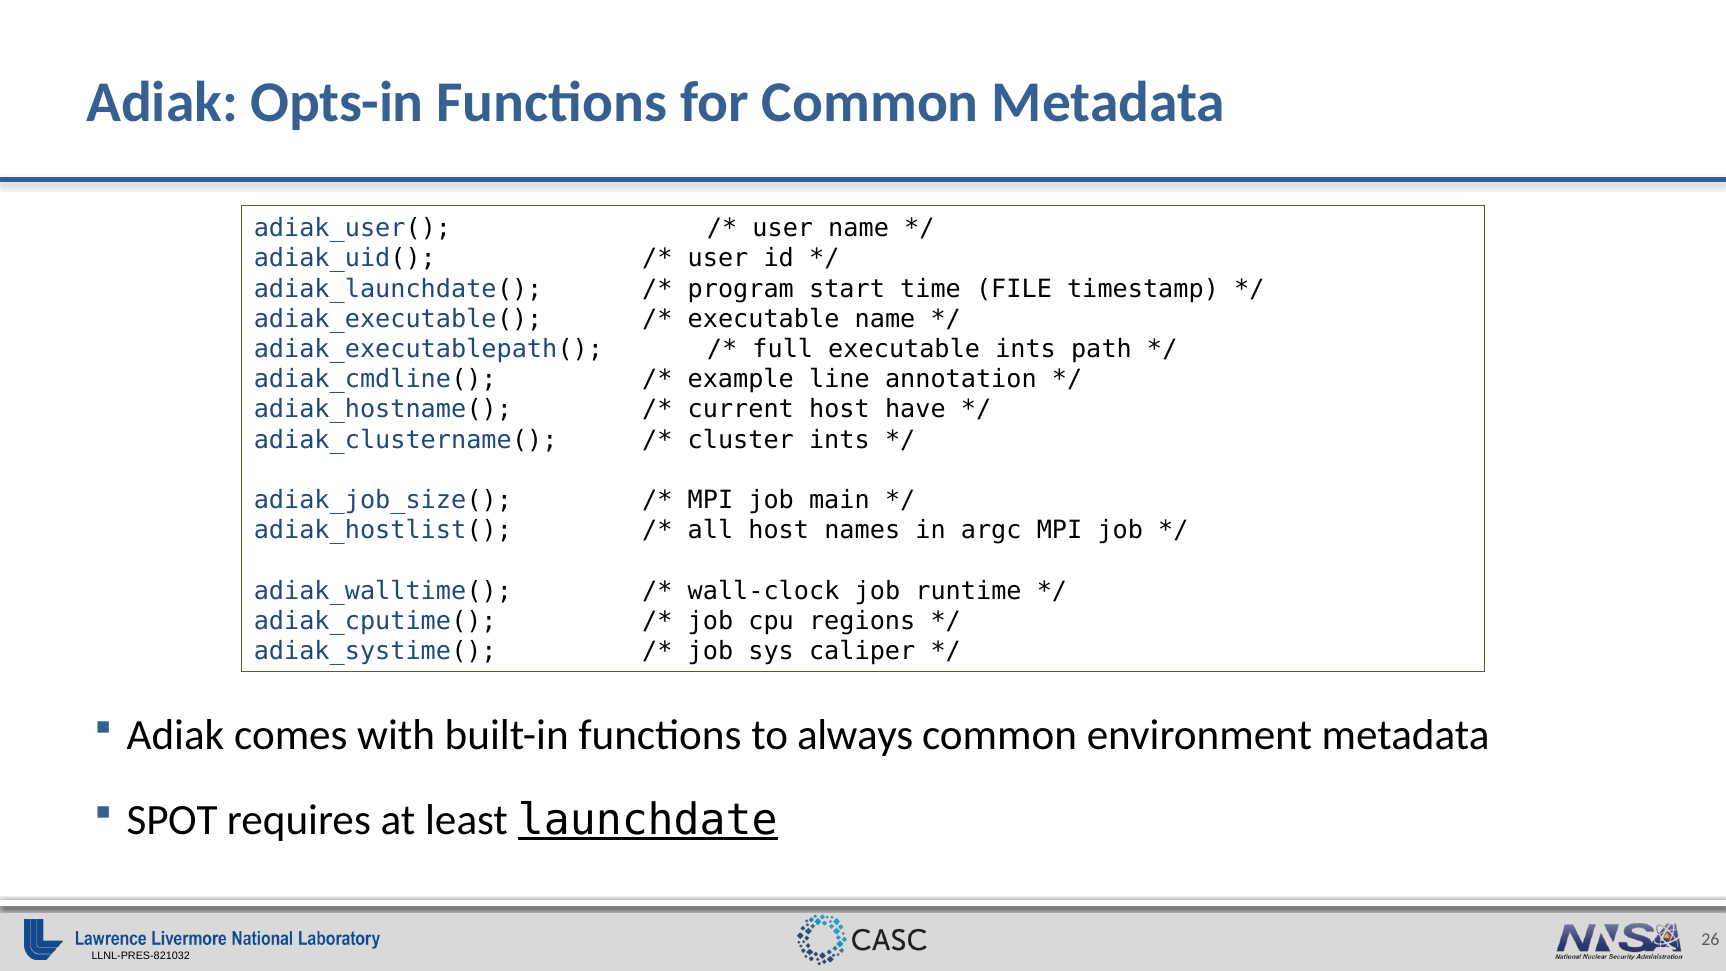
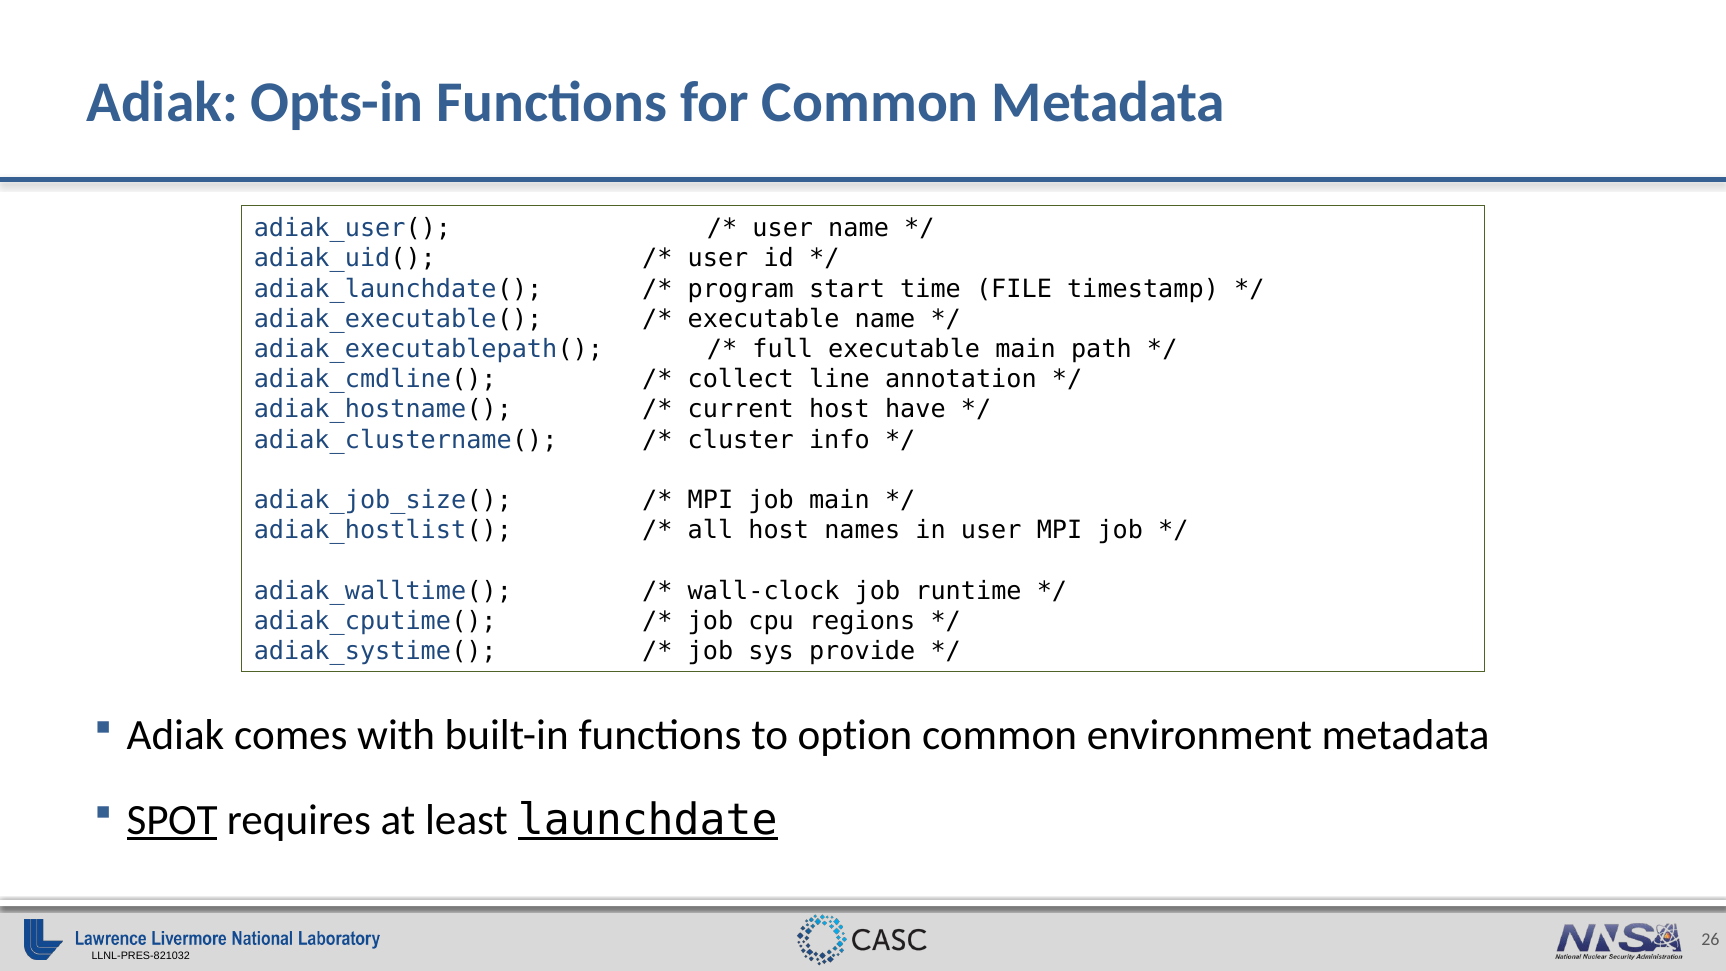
executable ints: ints -> main
example: example -> collect
cluster ints: ints -> info
in argc: argc -> user
caliper: caliper -> provide
always: always -> option
SPOT underline: none -> present
